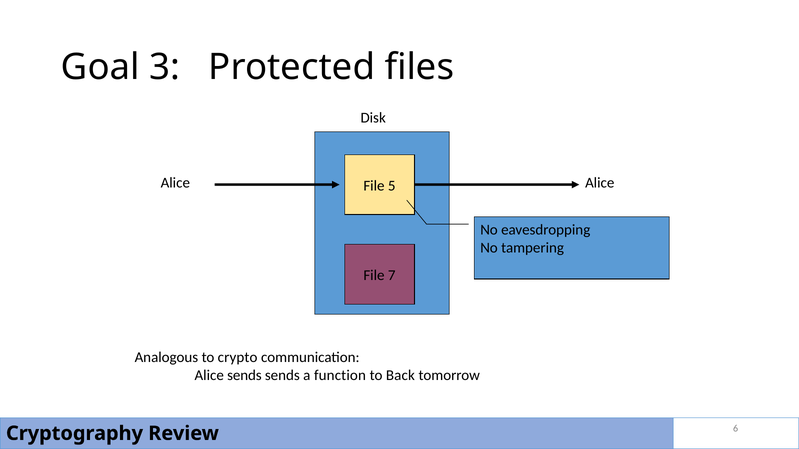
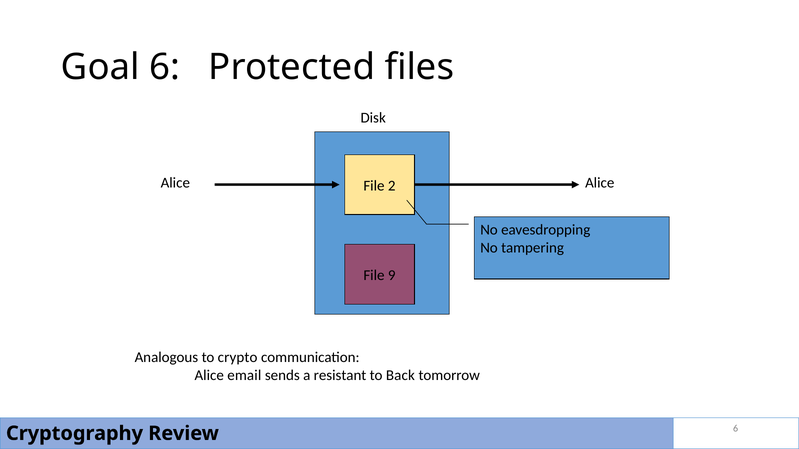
Goal 3: 3 -> 6
5: 5 -> 2
7: 7 -> 9
Alice sends: sends -> email
function: function -> resistant
